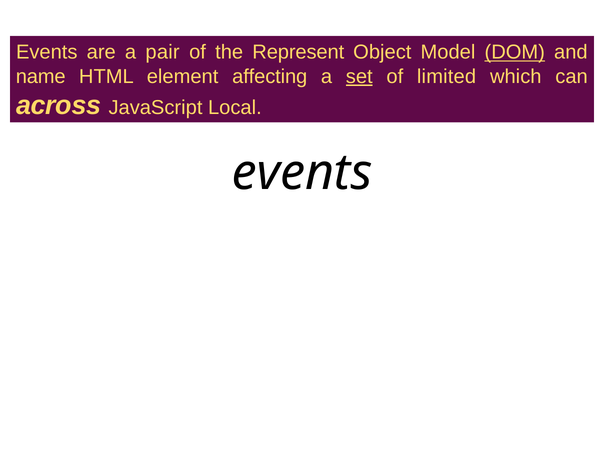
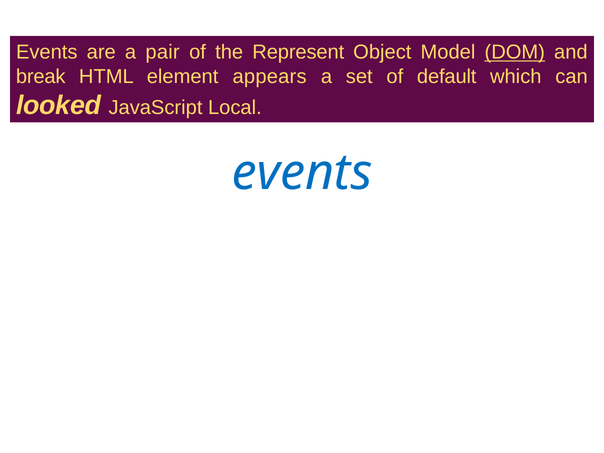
name: name -> break
affecting: affecting -> appears
set underline: present -> none
limited: limited -> default
across: across -> looked
events at (302, 173) colour: black -> blue
